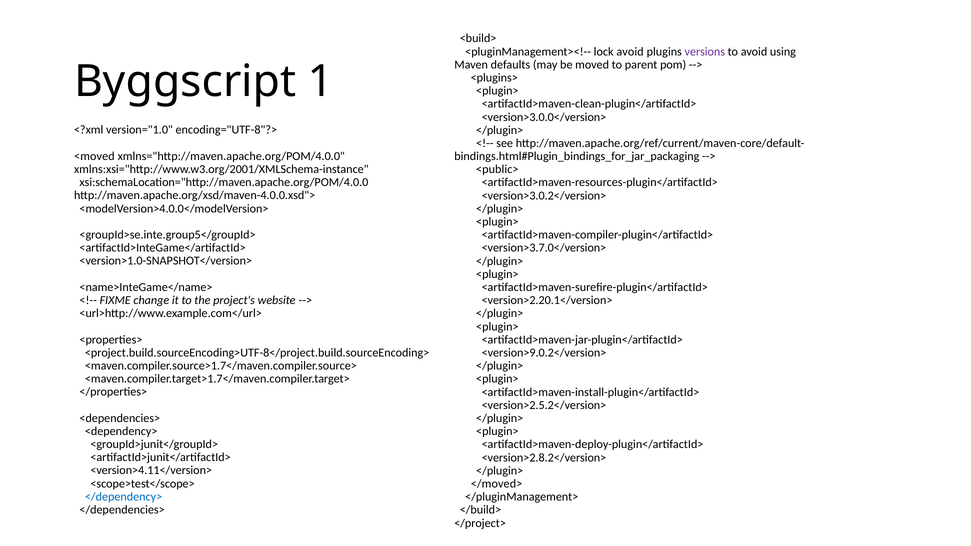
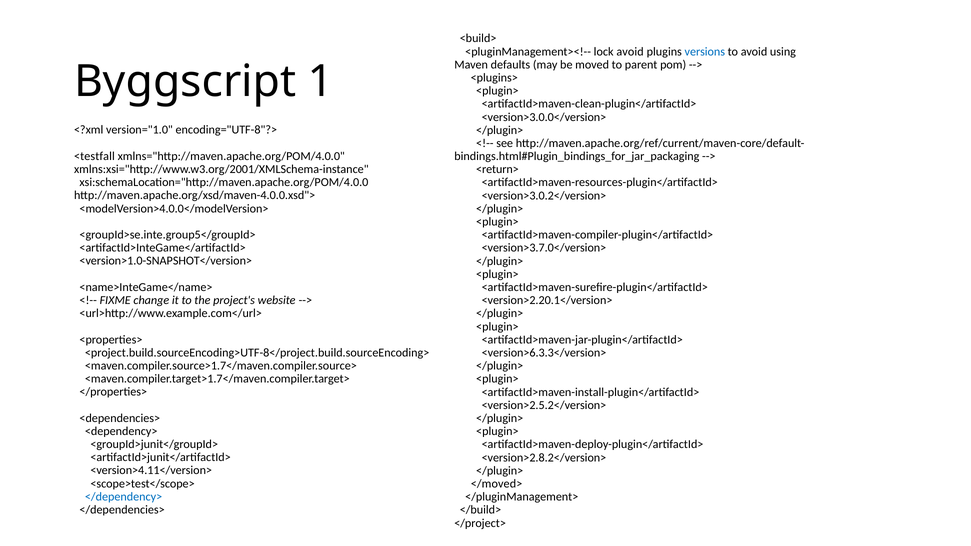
versions colour: purple -> blue
<moved: <moved -> <testfall
<public>: <public> -> <return>
<version>9.0.2</version>: <version>9.0.2</version> -> <version>6.3.3</version>
